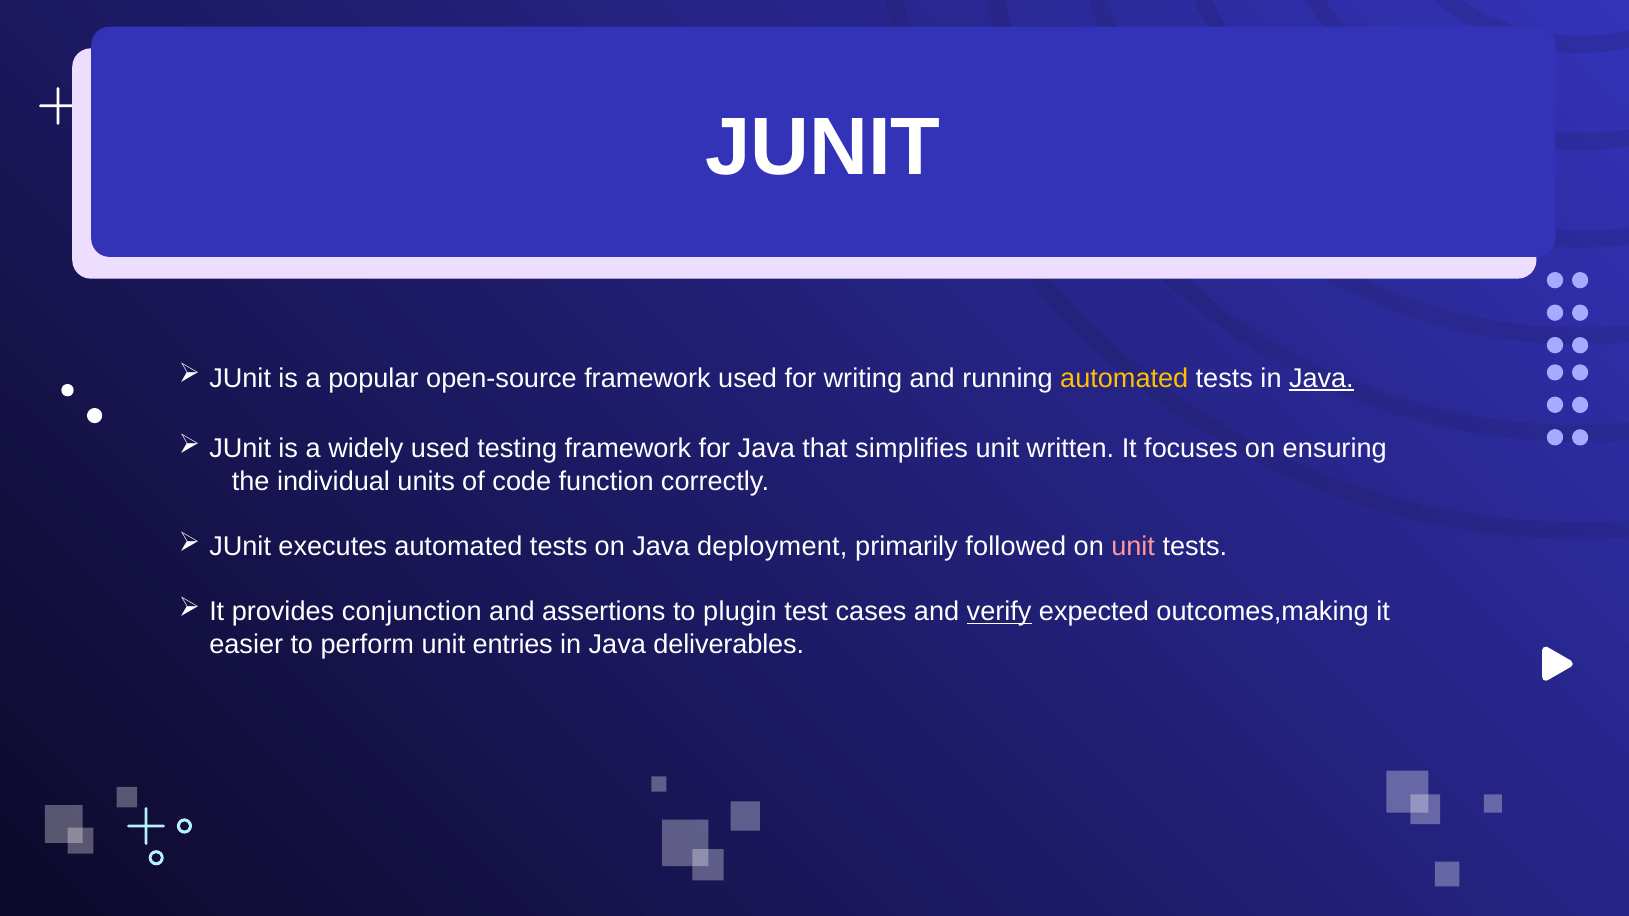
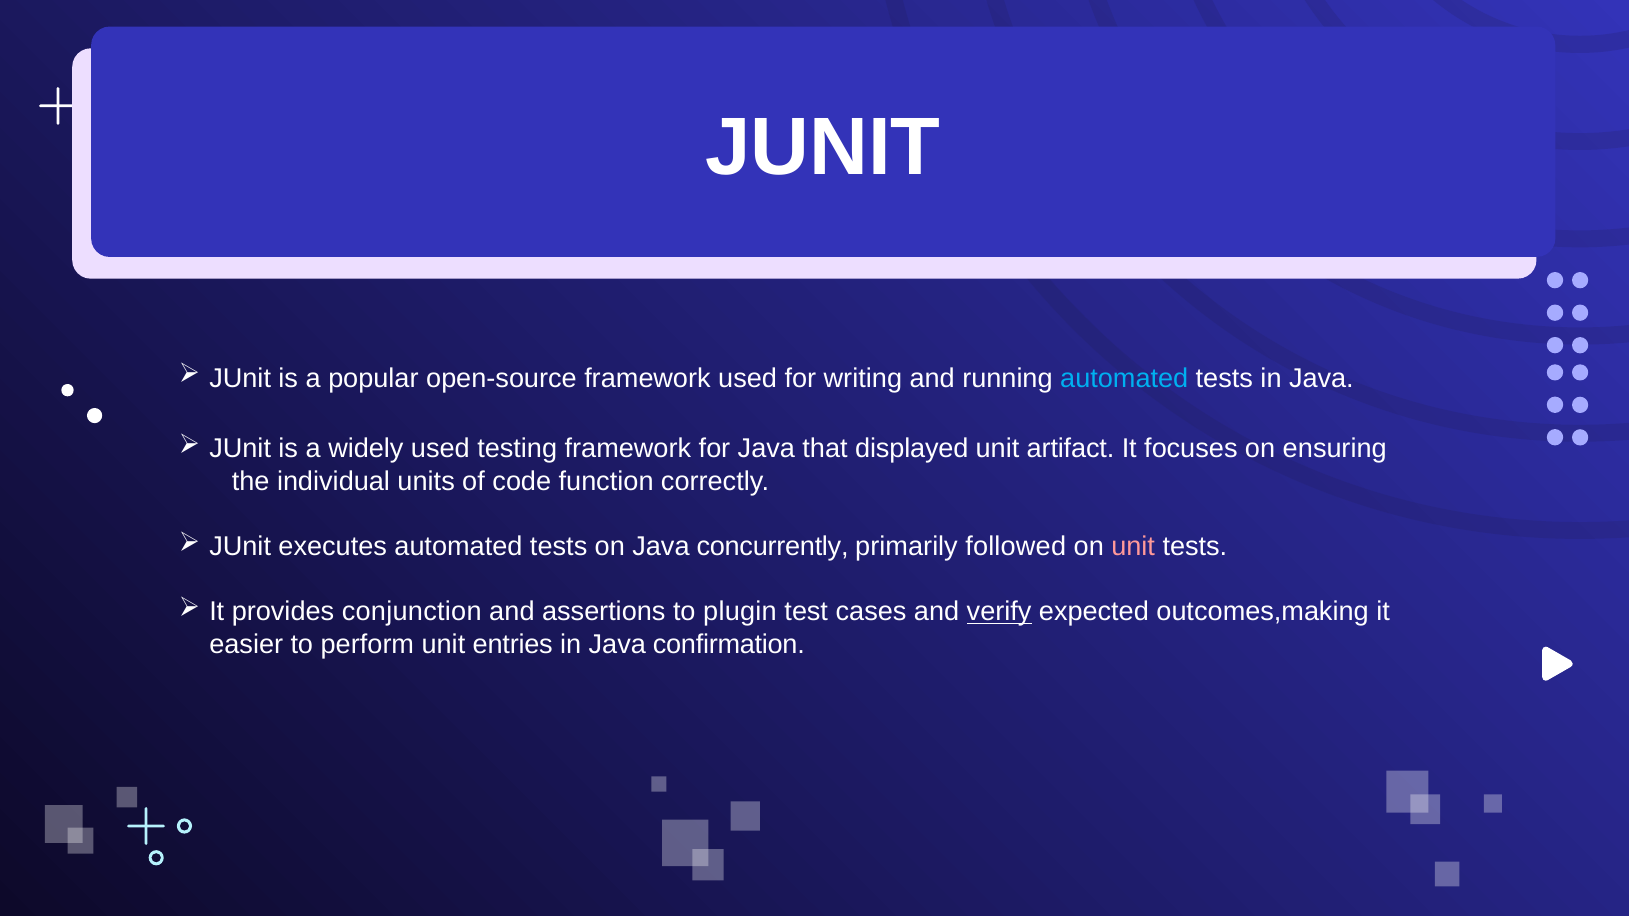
automated at (1124, 378) colour: yellow -> light blue
Java at (1321, 378) underline: present -> none
simplifies: simplifies -> displayed
written: written -> artifact
deployment: deployment -> concurrently
deliverables: deliverables -> confirmation
